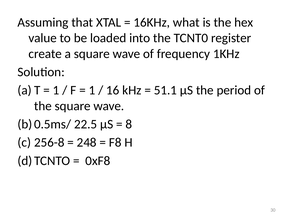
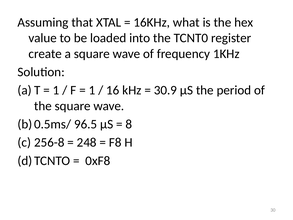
51.1: 51.1 -> 30.9
22.5: 22.5 -> 96.5
